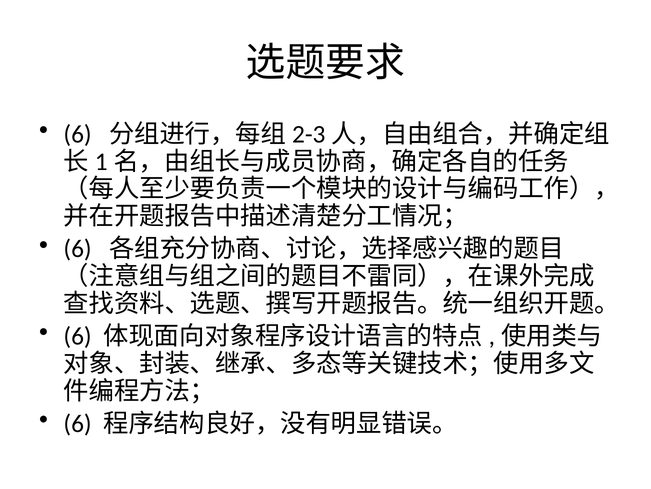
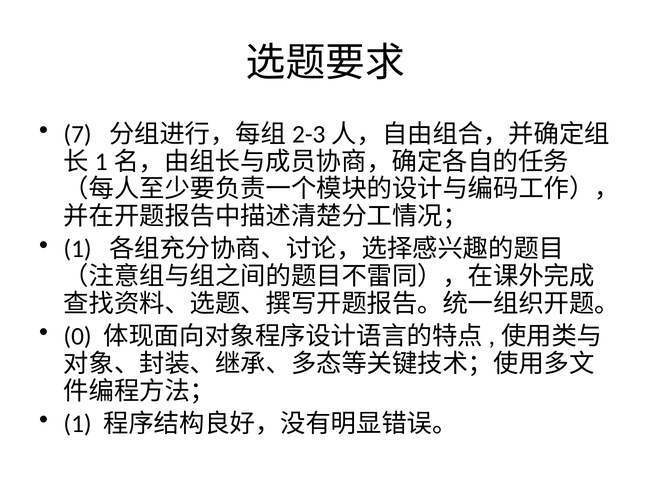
6 at (78, 134): 6 -> 7
6 at (78, 249): 6 -> 1
6 at (78, 336): 6 -> 0
6 at (78, 423): 6 -> 1
